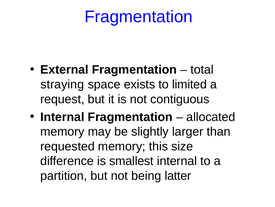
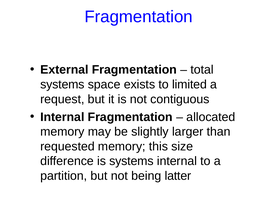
straying at (62, 84): straying -> systems
is smallest: smallest -> systems
